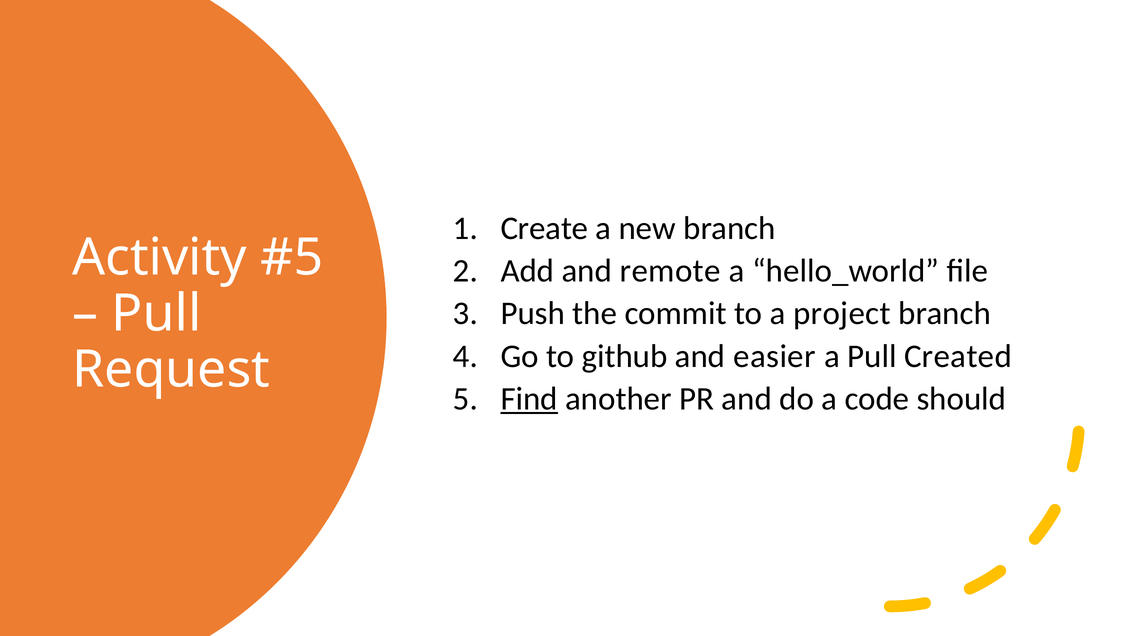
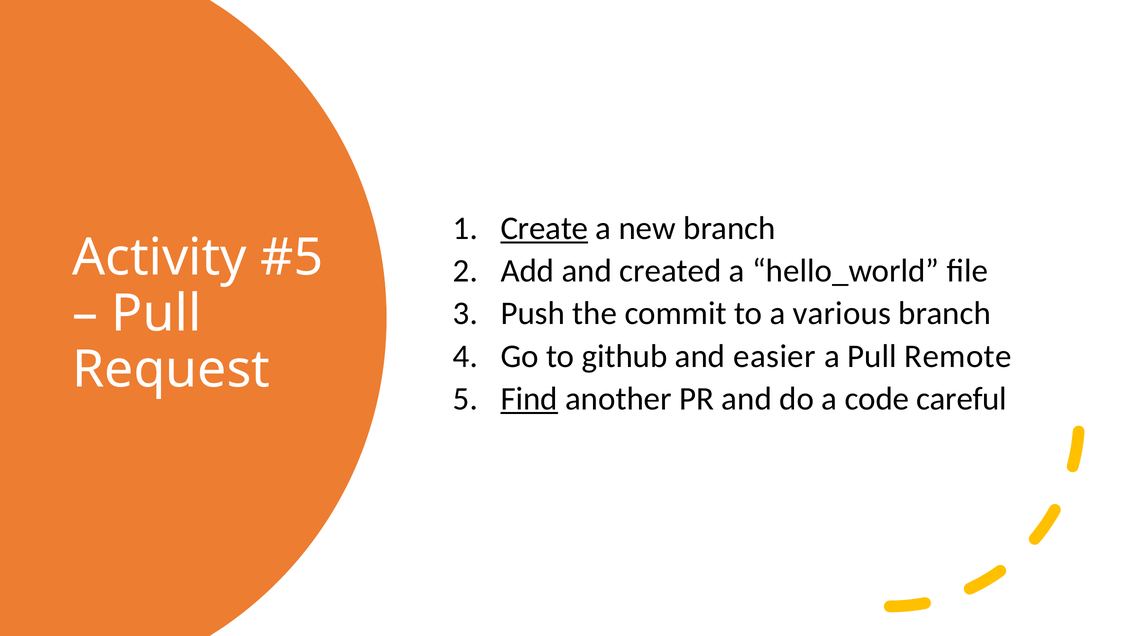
Create underline: none -> present
remote: remote -> created
project: project -> various
Created: Created -> Remote
should: should -> careful
